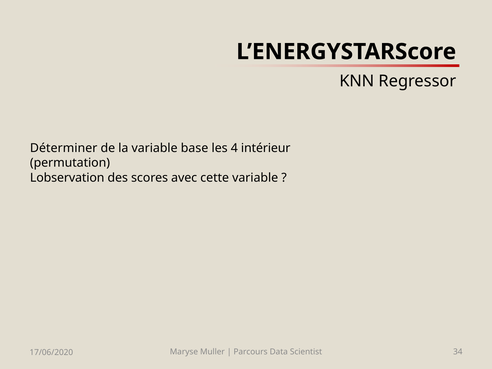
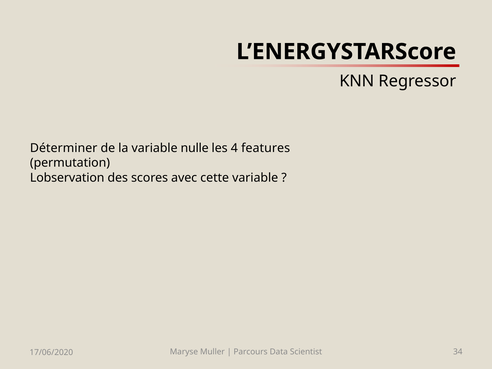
base: base -> nulle
intérieur: intérieur -> features
